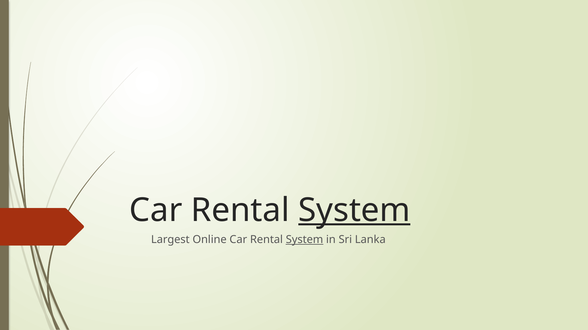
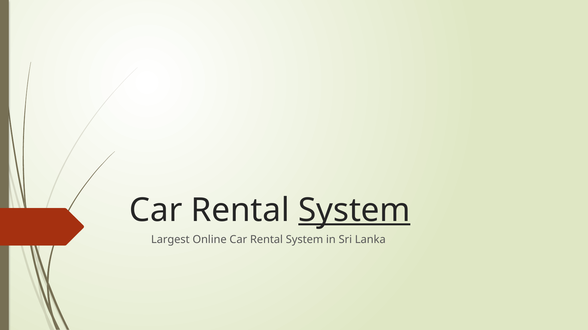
System at (305, 240) underline: present -> none
